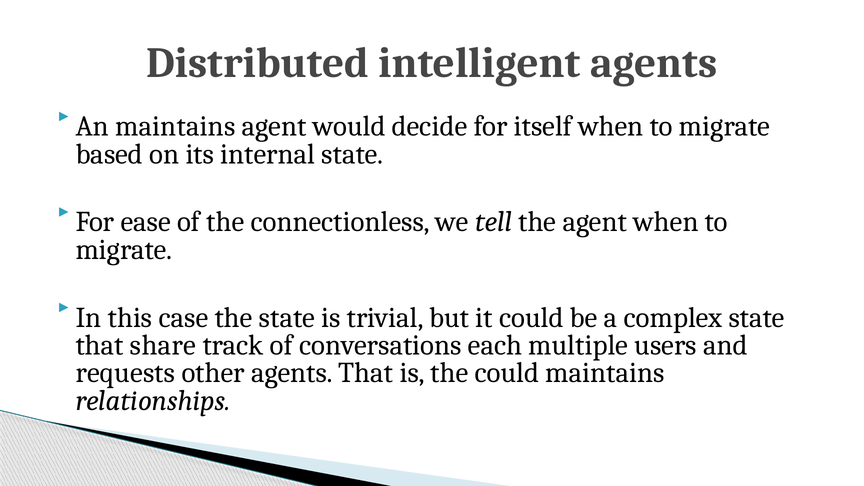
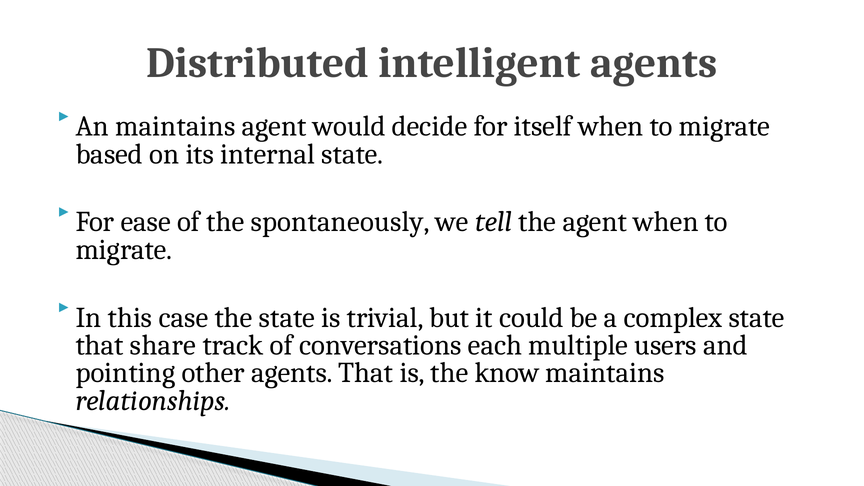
connectionless: connectionless -> spontaneously
requests: requests -> pointing
the could: could -> know
